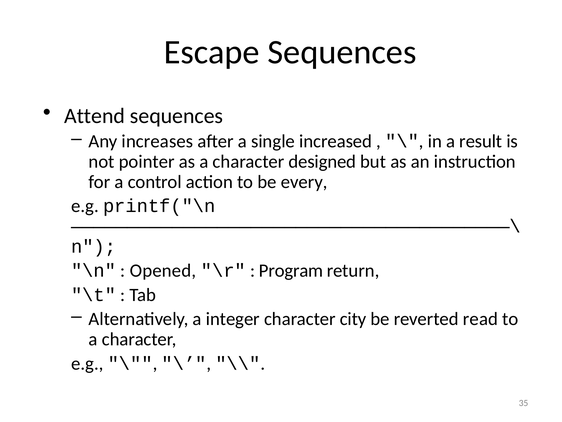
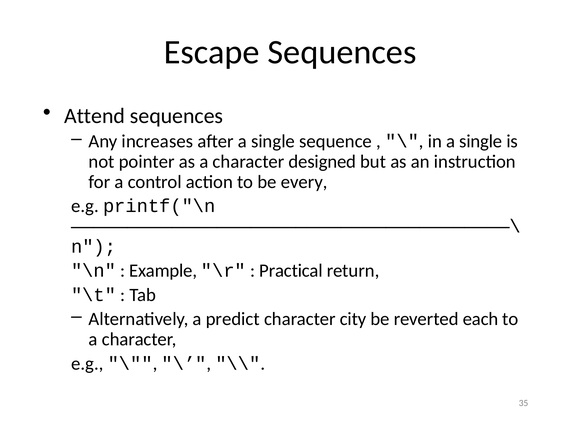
increased: increased -> sequence
in a result: result -> single
Opened: Opened -> Example
Program: Program -> Practical
integer: integer -> predict
read: read -> each
